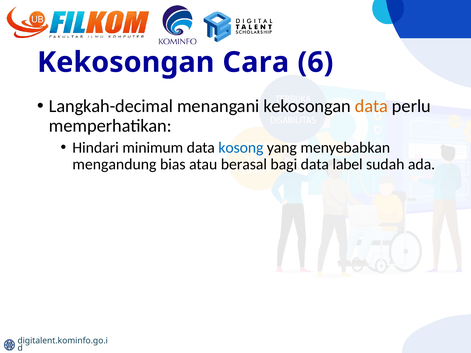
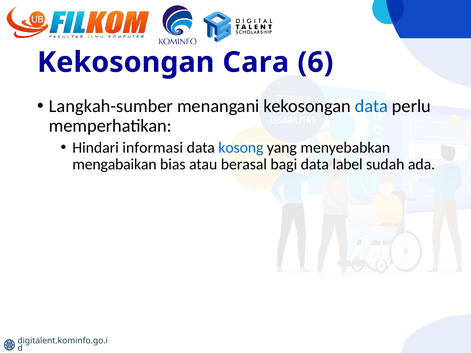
Langkah-decimal: Langkah-decimal -> Langkah-sumber
data at (371, 106) colour: orange -> blue
minimum: minimum -> informasi
mengandung: mengandung -> mengabaikan
